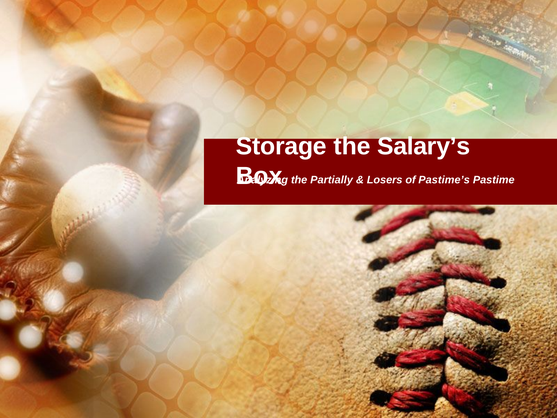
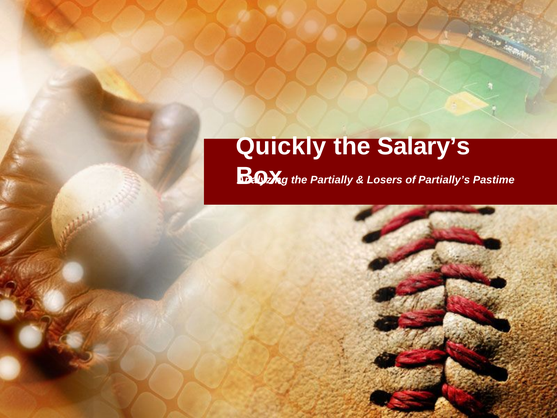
Storage: Storage -> Quickly
Pastime’s: Pastime’s -> Partially’s
